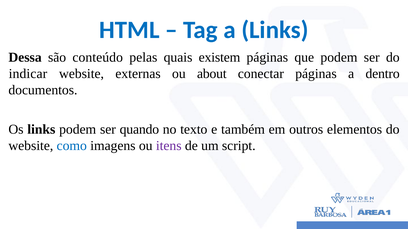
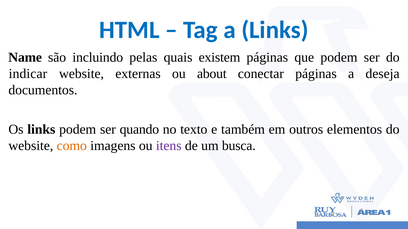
Dessa: Dessa -> Name
conteúdo: conteúdo -> incluindo
dentro: dentro -> deseja
como colour: blue -> orange
script: script -> busca
